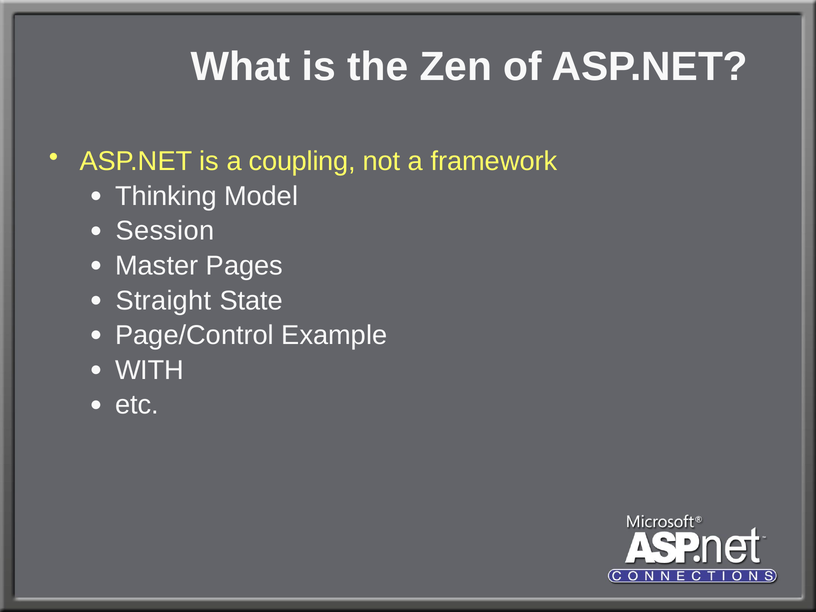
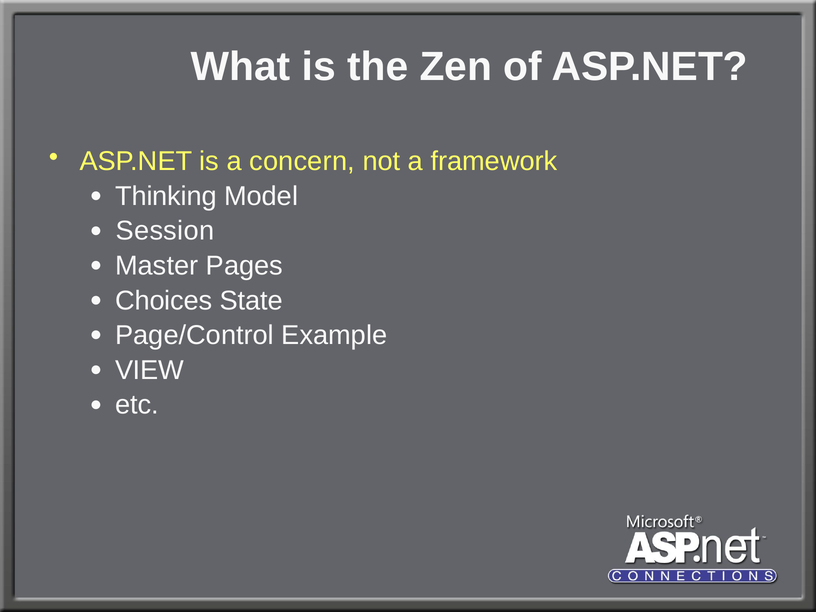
coupling: coupling -> concern
Straight: Straight -> Choices
WITH: WITH -> VIEW
